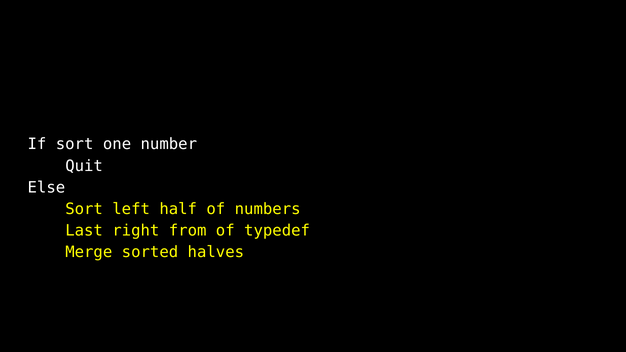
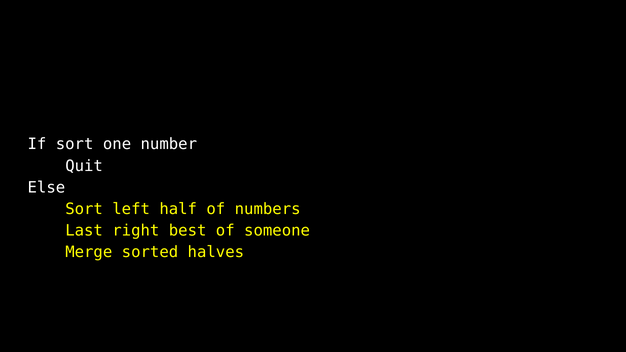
from: from -> best
typedef: typedef -> someone
